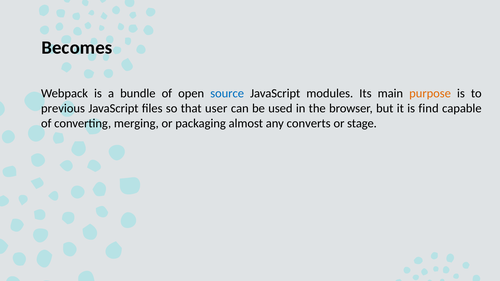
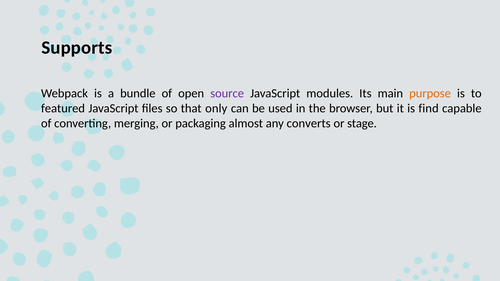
Becomes: Becomes -> Supports
source colour: blue -> purple
previous: previous -> featured
user: user -> only
